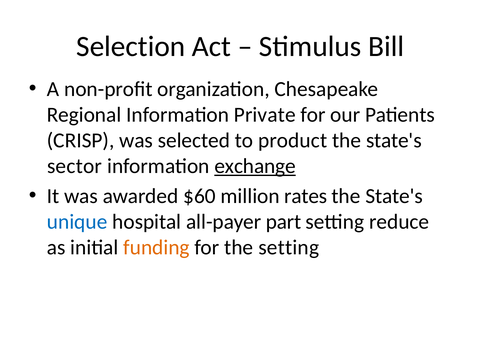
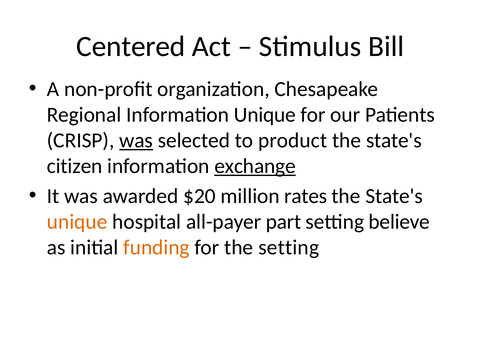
Selection: Selection -> Centered
Information Private: Private -> Unique
was at (136, 140) underline: none -> present
sector: sector -> citizen
$60: $60 -> $20
unique at (77, 222) colour: blue -> orange
reduce: reduce -> believe
